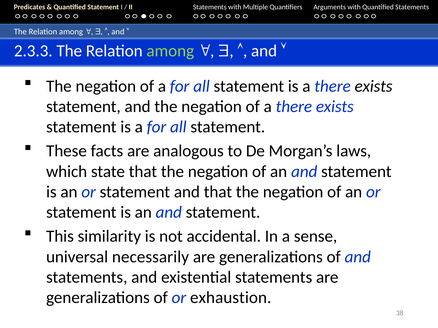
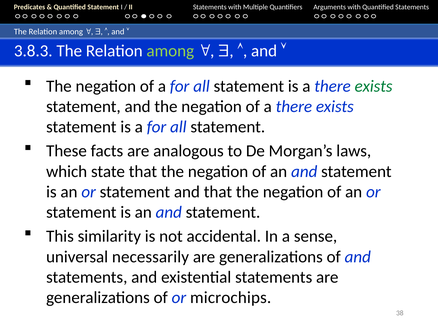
2.3.3: 2.3.3 -> 3.8.3
exists at (374, 86) colour: black -> green
exhaustion: exhaustion -> microchips
